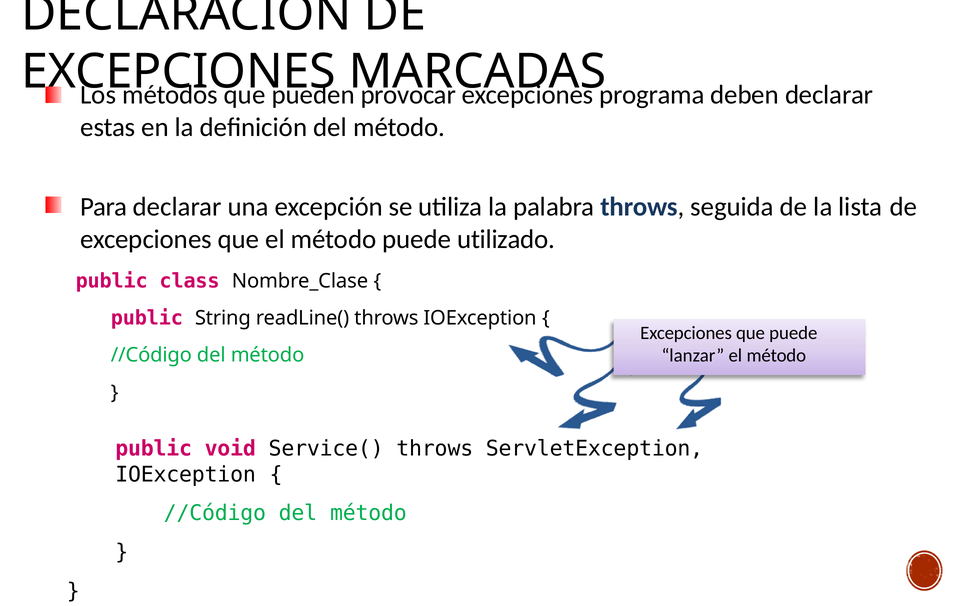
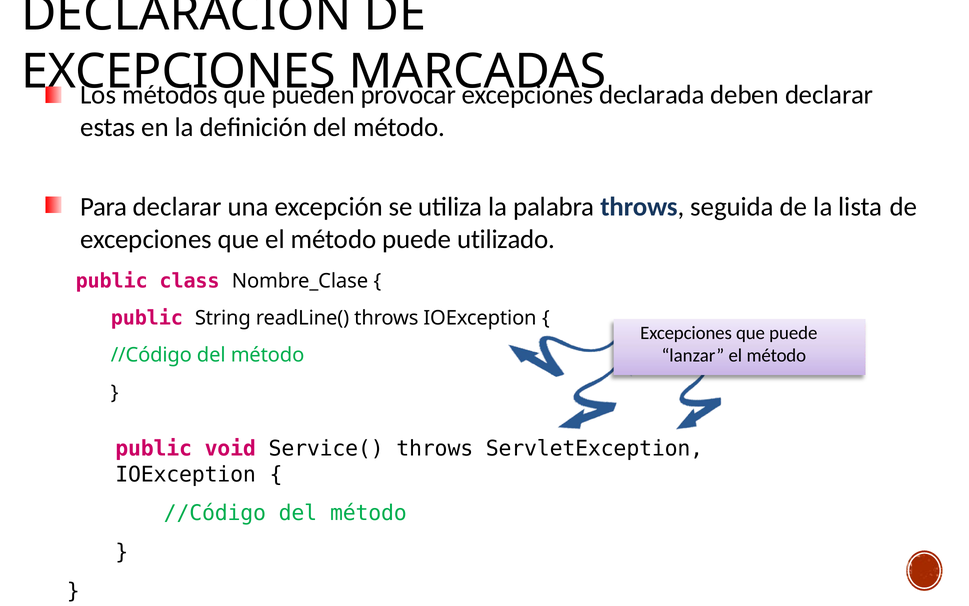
programa: programa -> declarada
